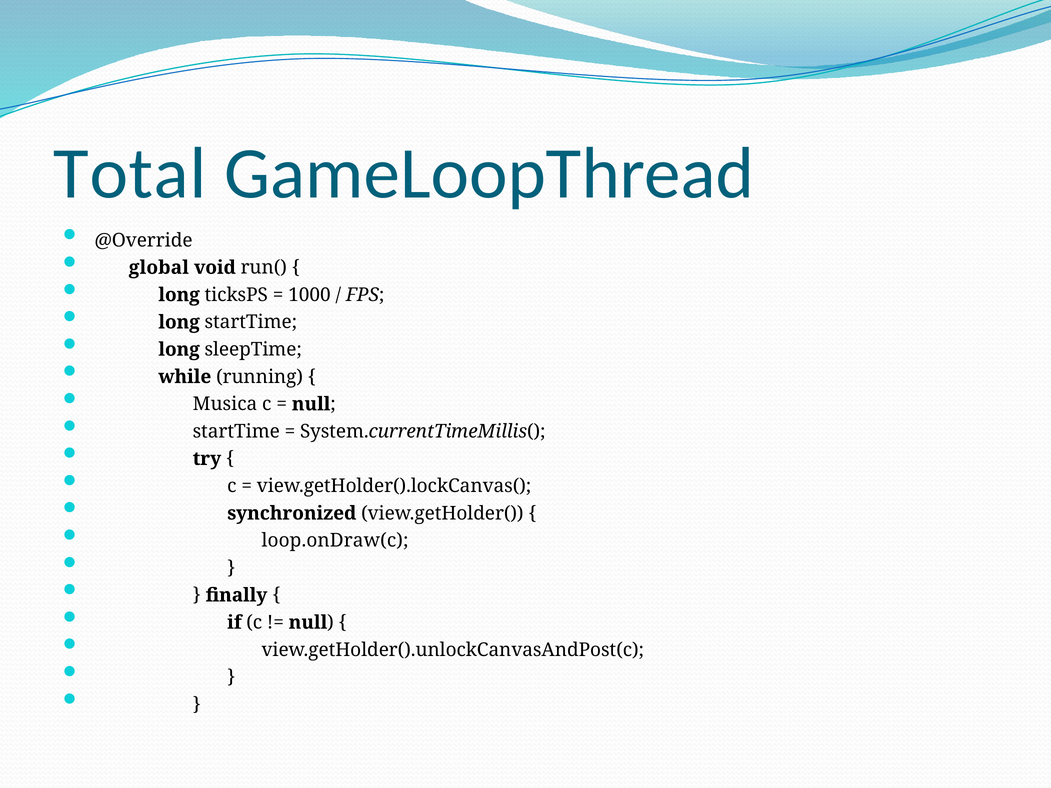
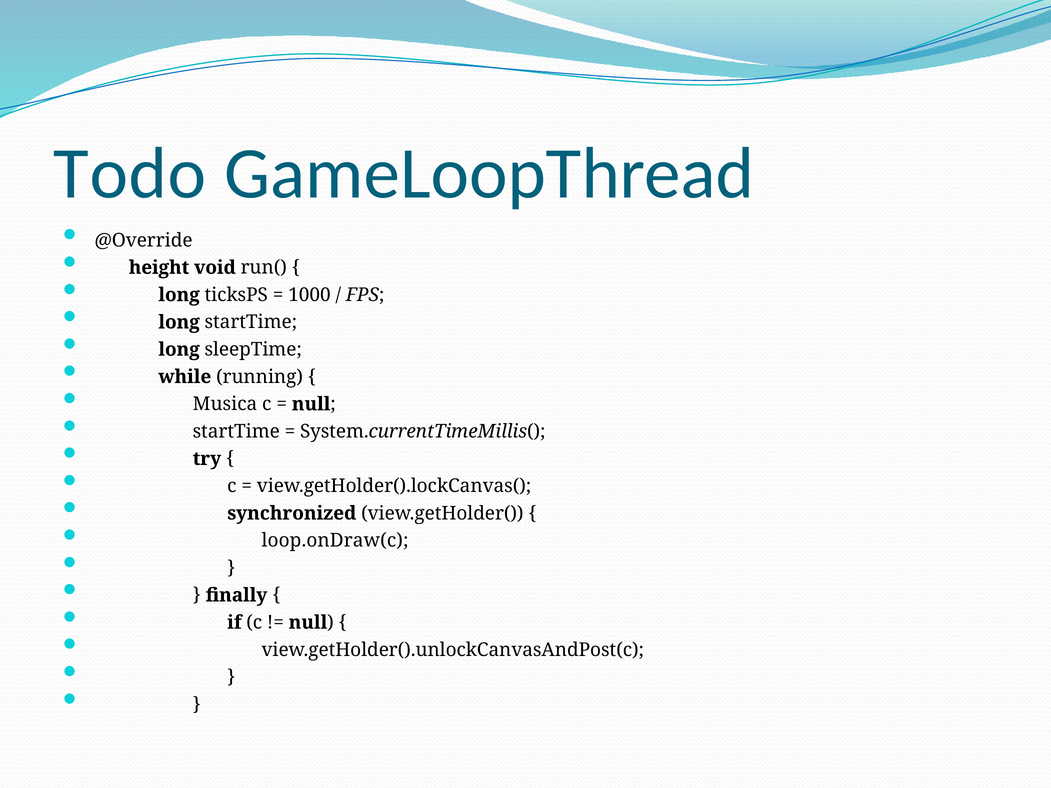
Total: Total -> Todo
global: global -> height
